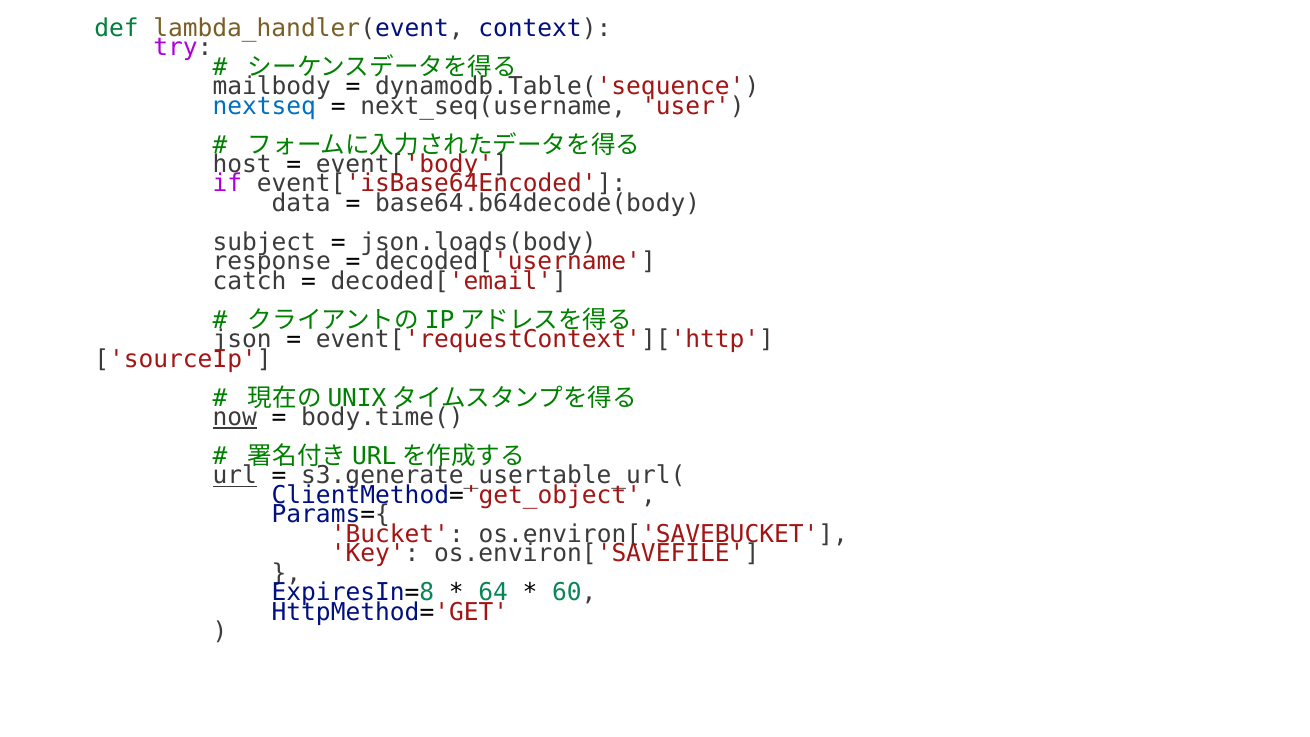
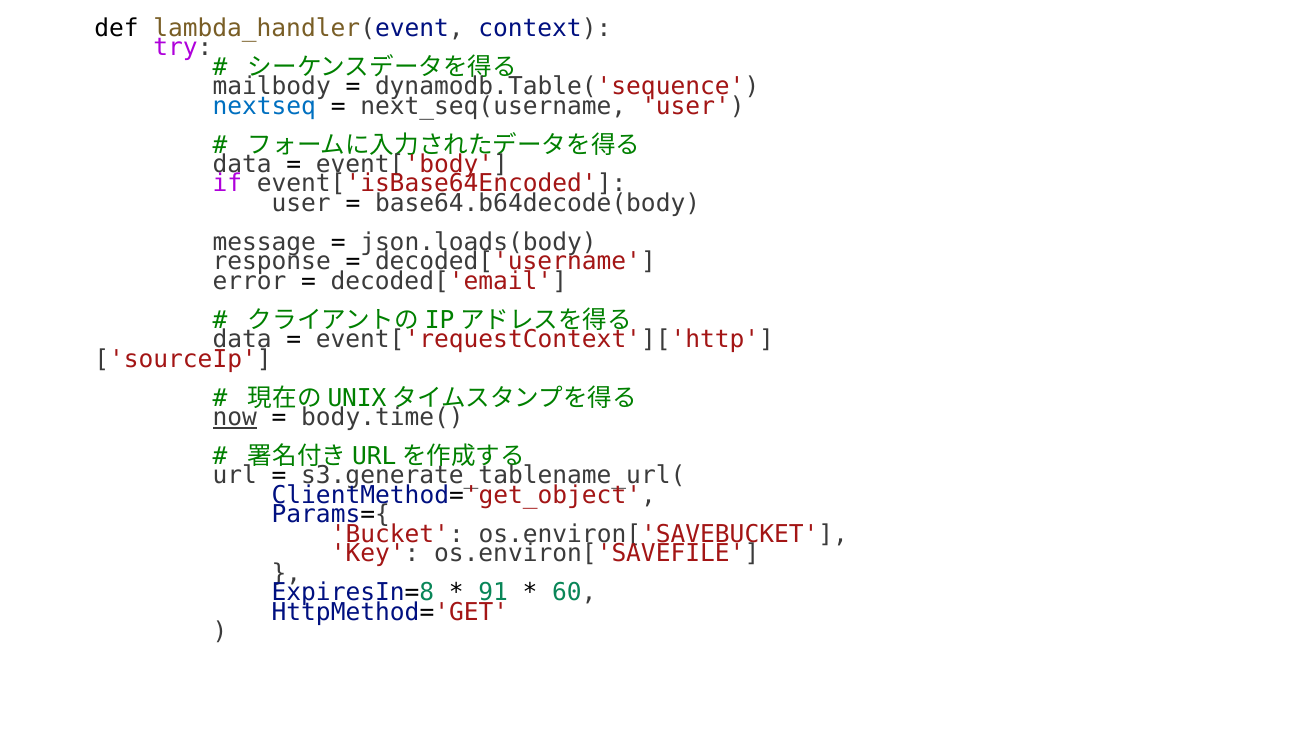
def colour: green -> black
host at (242, 164): host -> data
data at (301, 203): data -> user
subject: subject -> message
catch: catch -> error
json at (242, 339): json -> data
url underline: present -> none
s3.generate_usertable_url(: s3.generate_usertable_url( -> s3.generate_tablename_url(
64: 64 -> 91
